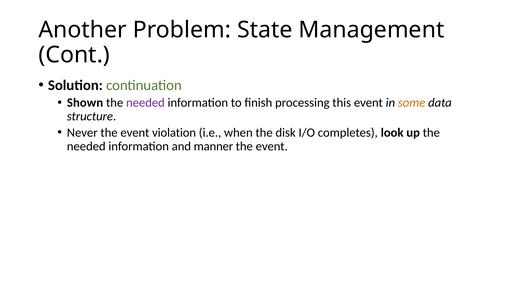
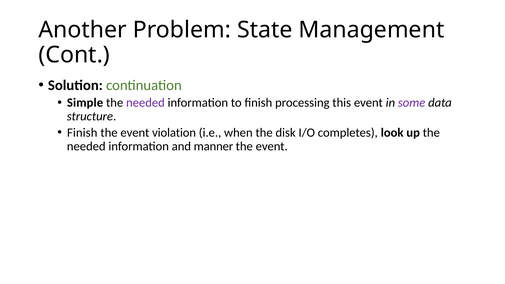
Shown: Shown -> Simple
some colour: orange -> purple
Never at (82, 133): Never -> Finish
